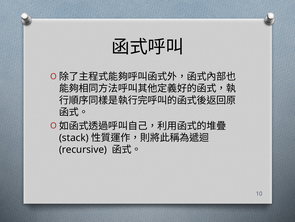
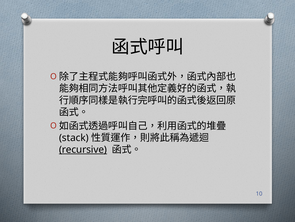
recursive underline: none -> present
